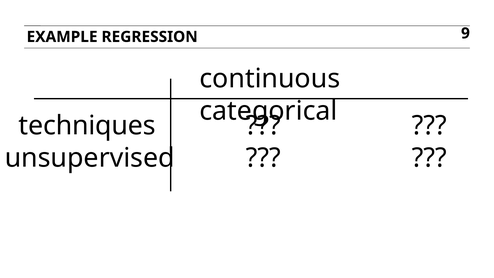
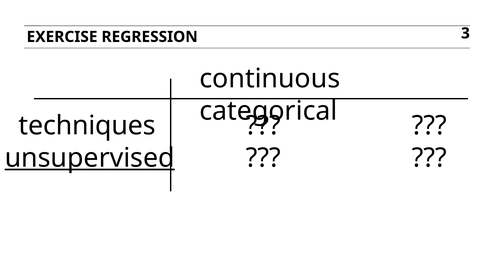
EXAMPLE: EXAMPLE -> EXERCISE
9: 9 -> 3
unsupervised underline: none -> present
